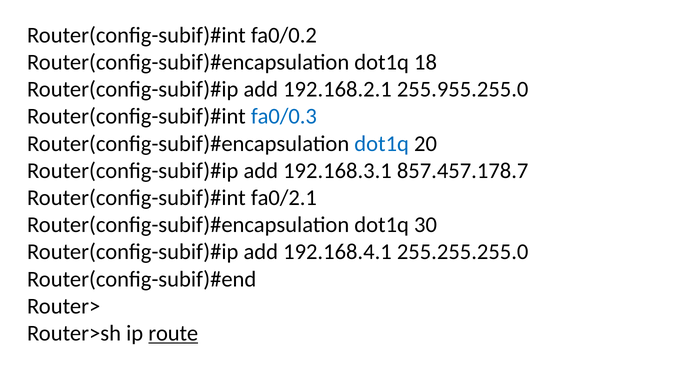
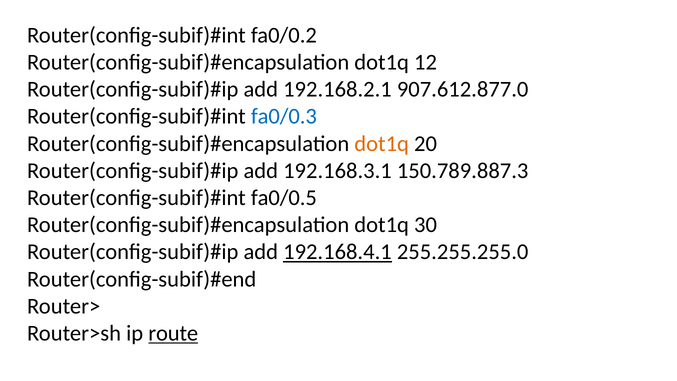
18: 18 -> 12
255.955.255.0: 255.955.255.0 -> 907.612.877.0
dot1q at (382, 144) colour: blue -> orange
857.457.178.7: 857.457.178.7 -> 150.789.887.3
fa0/2.1: fa0/2.1 -> fa0/0.5
192.168.4.1 underline: none -> present
